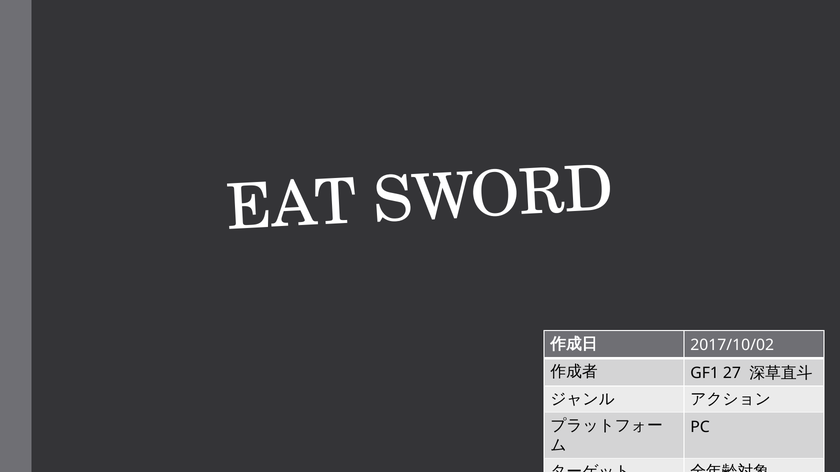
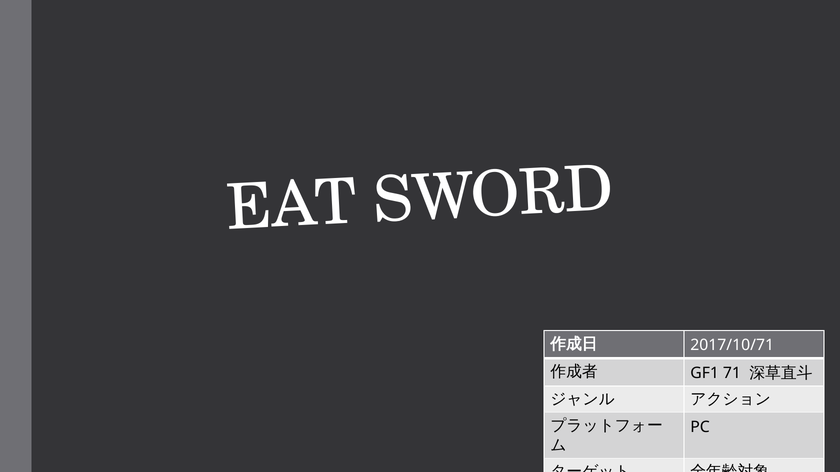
2017/10/02: 2017/10/02 -> 2017/10/71
27: 27 -> 71
